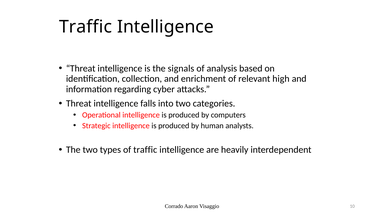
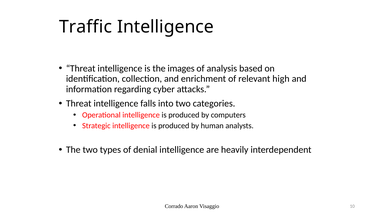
signals: signals -> images
of traffic: traffic -> denial
